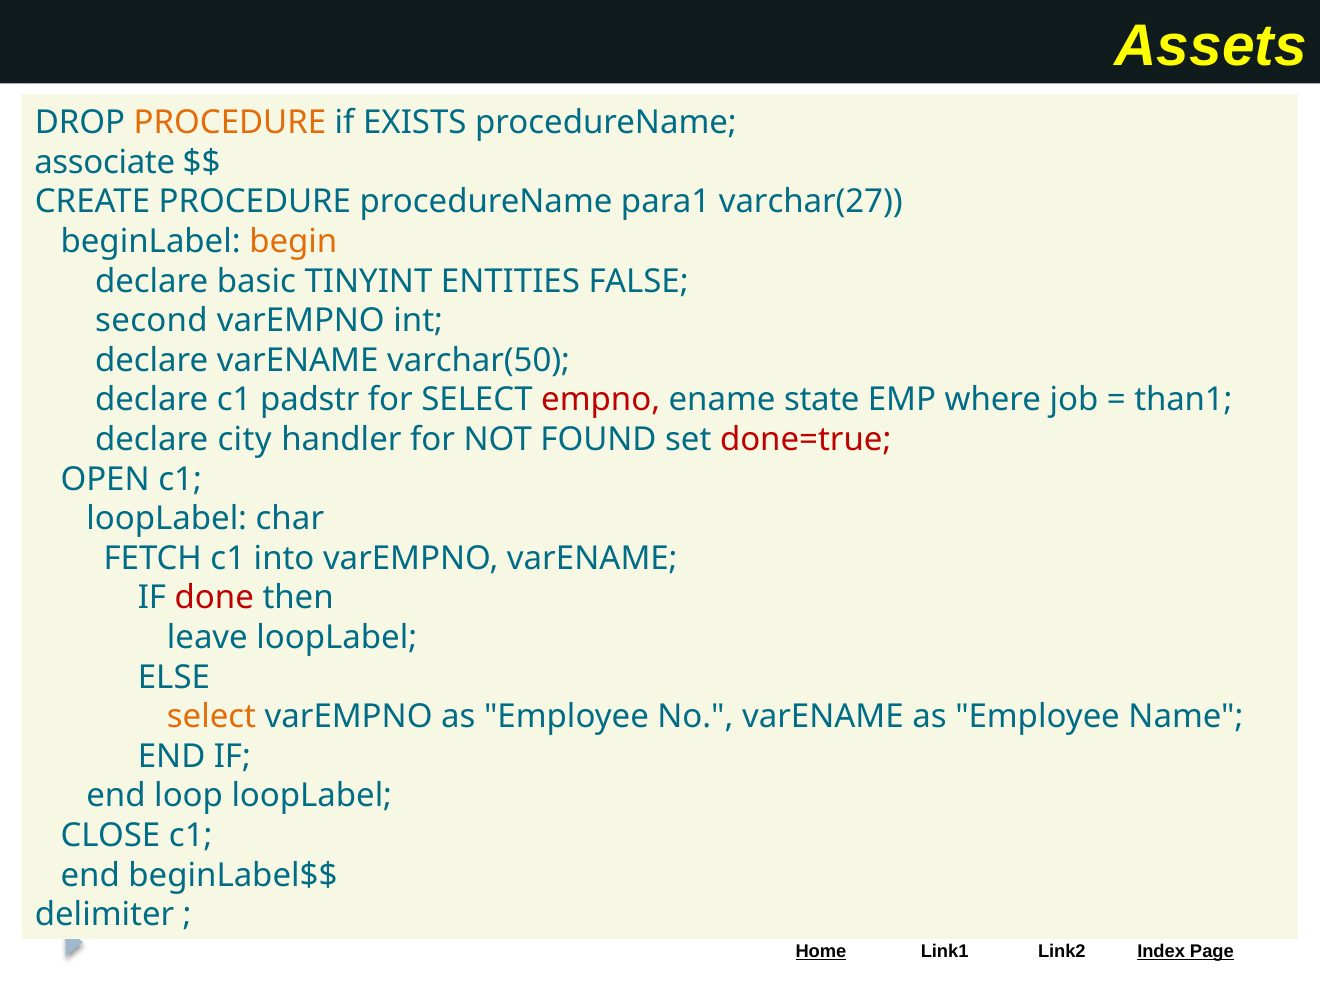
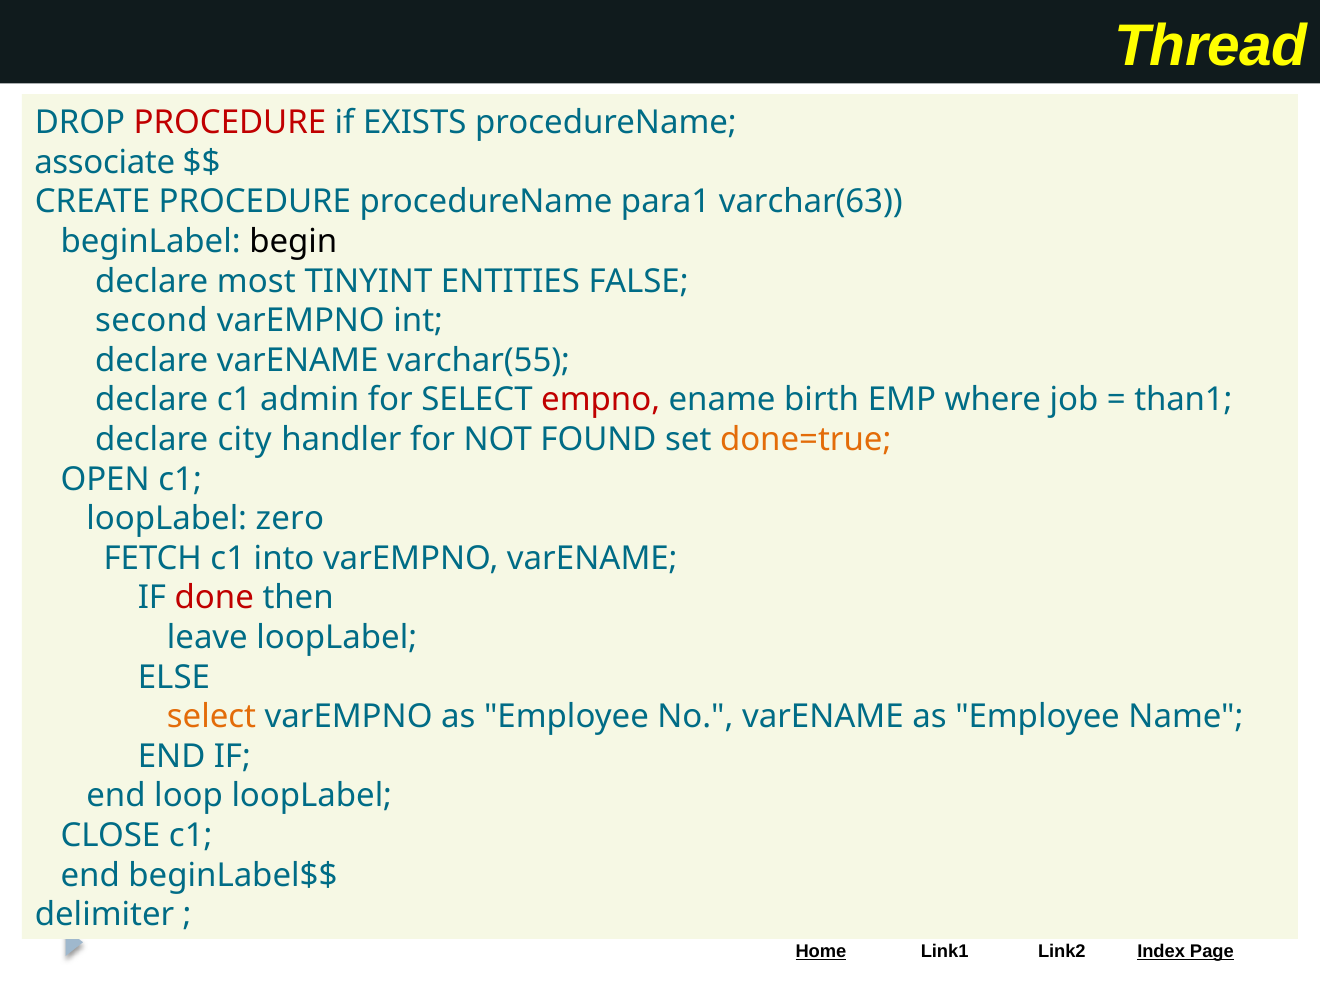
Assets: Assets -> Thread
PROCEDURE at (230, 123) colour: orange -> red
varchar(27: varchar(27 -> varchar(63
begin colour: orange -> black
basic: basic -> most
varchar(50: varchar(50 -> varchar(55
padstr: padstr -> admin
state: state -> birth
done=true colour: red -> orange
char: char -> zero
